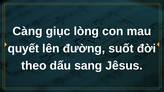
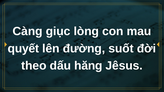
sang: sang -> hăng
